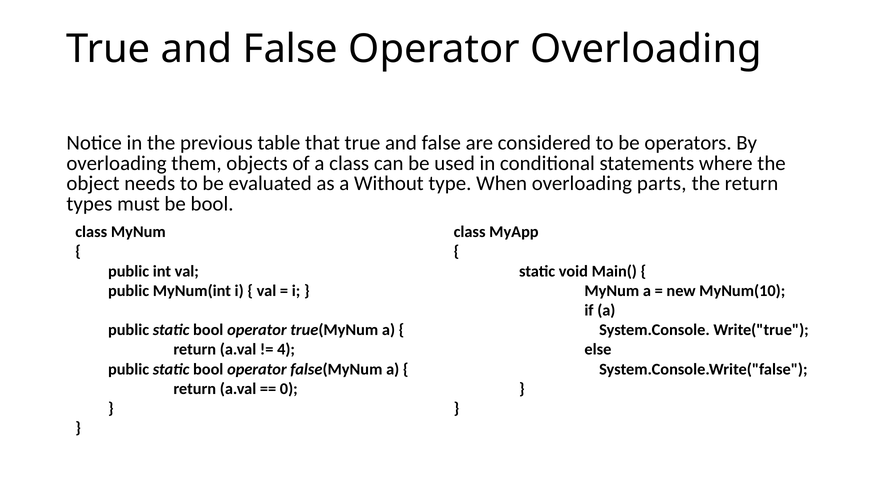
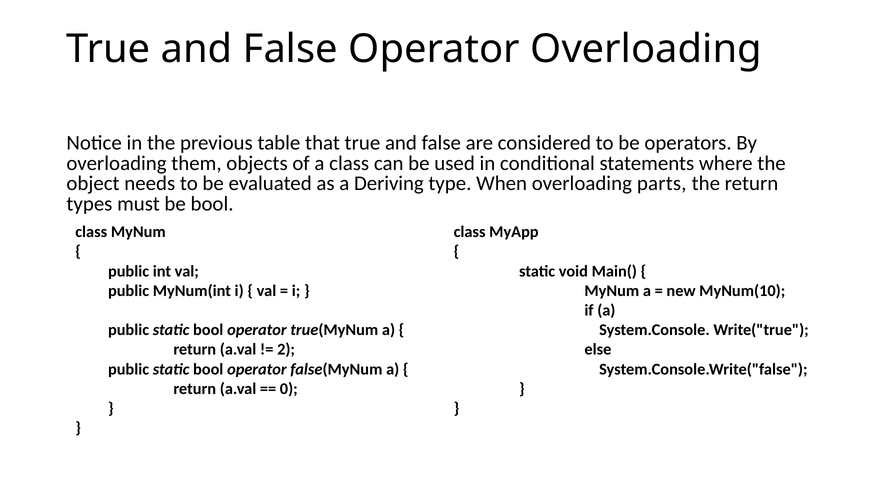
Without: Without -> Deriving
4: 4 -> 2
